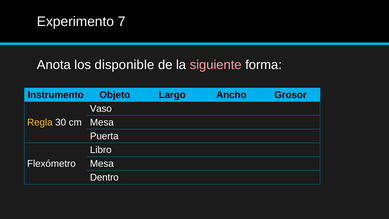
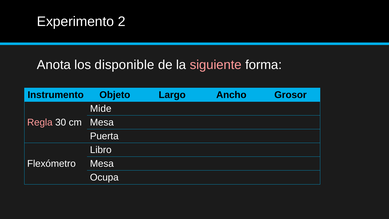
7: 7 -> 2
Vaso: Vaso -> Mide
Regla colour: yellow -> pink
Dentro: Dentro -> Ocupa
